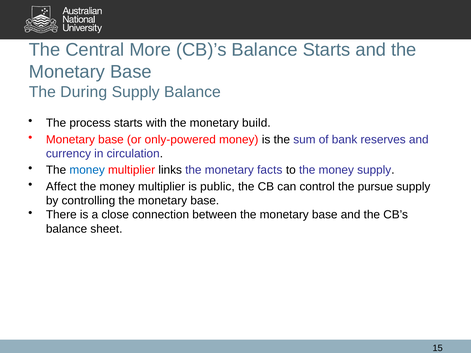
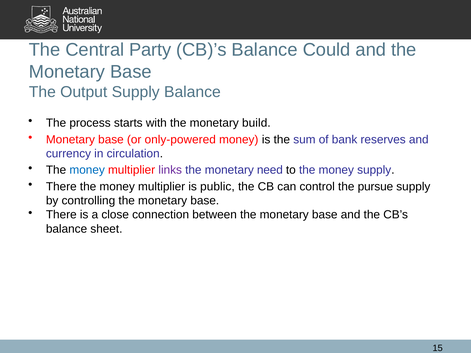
More: More -> Party
Balance Starts: Starts -> Could
During: During -> Output
links colour: black -> purple
facts: facts -> need
Affect at (61, 187): Affect -> There
